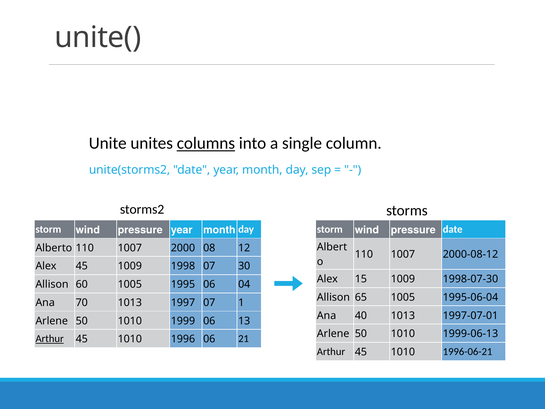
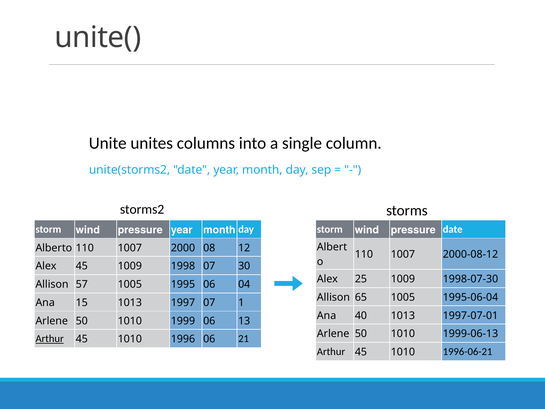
columns underline: present -> none
15: 15 -> 25
60: 60 -> 57
70: 70 -> 15
